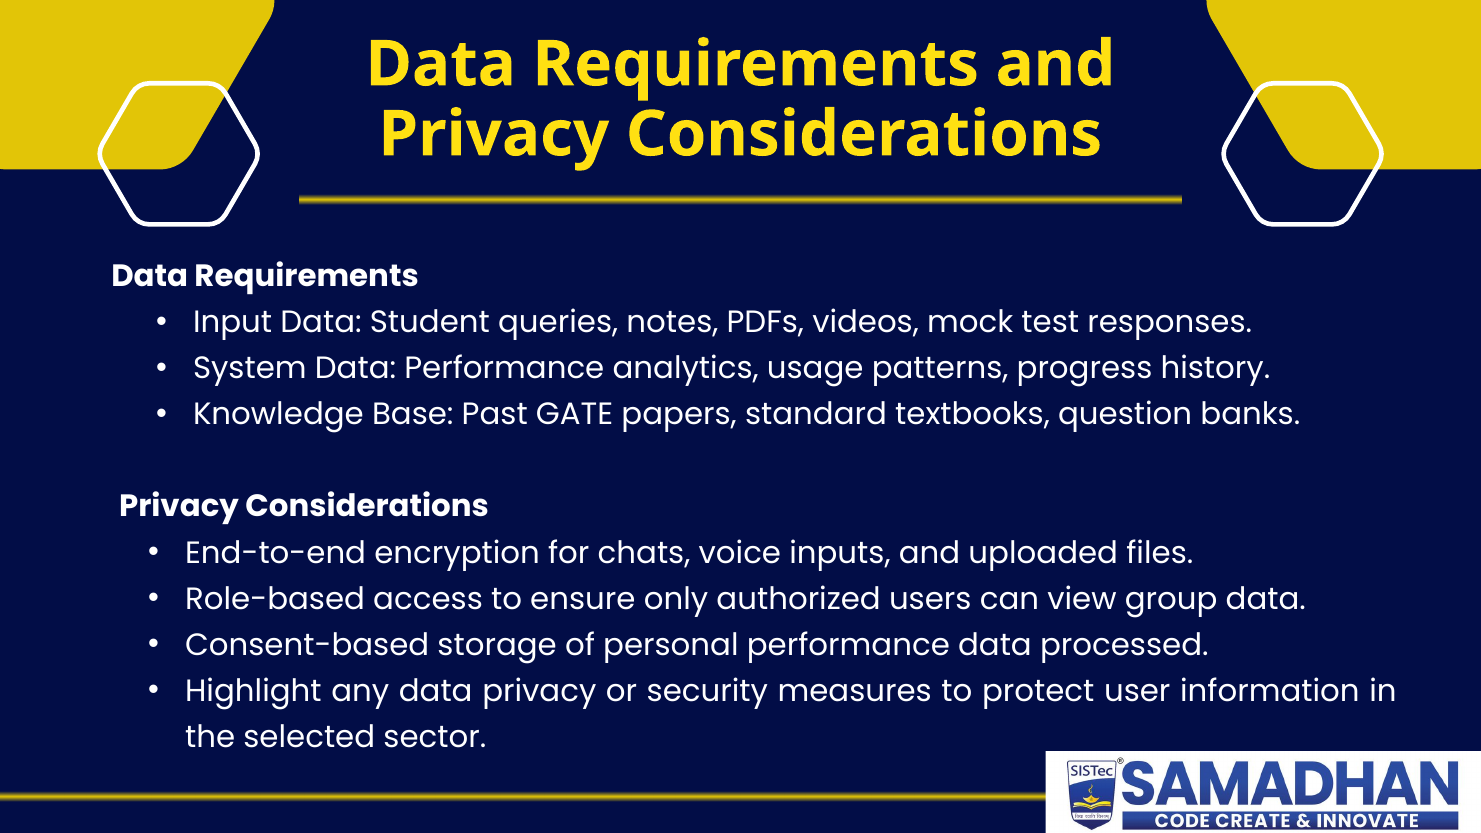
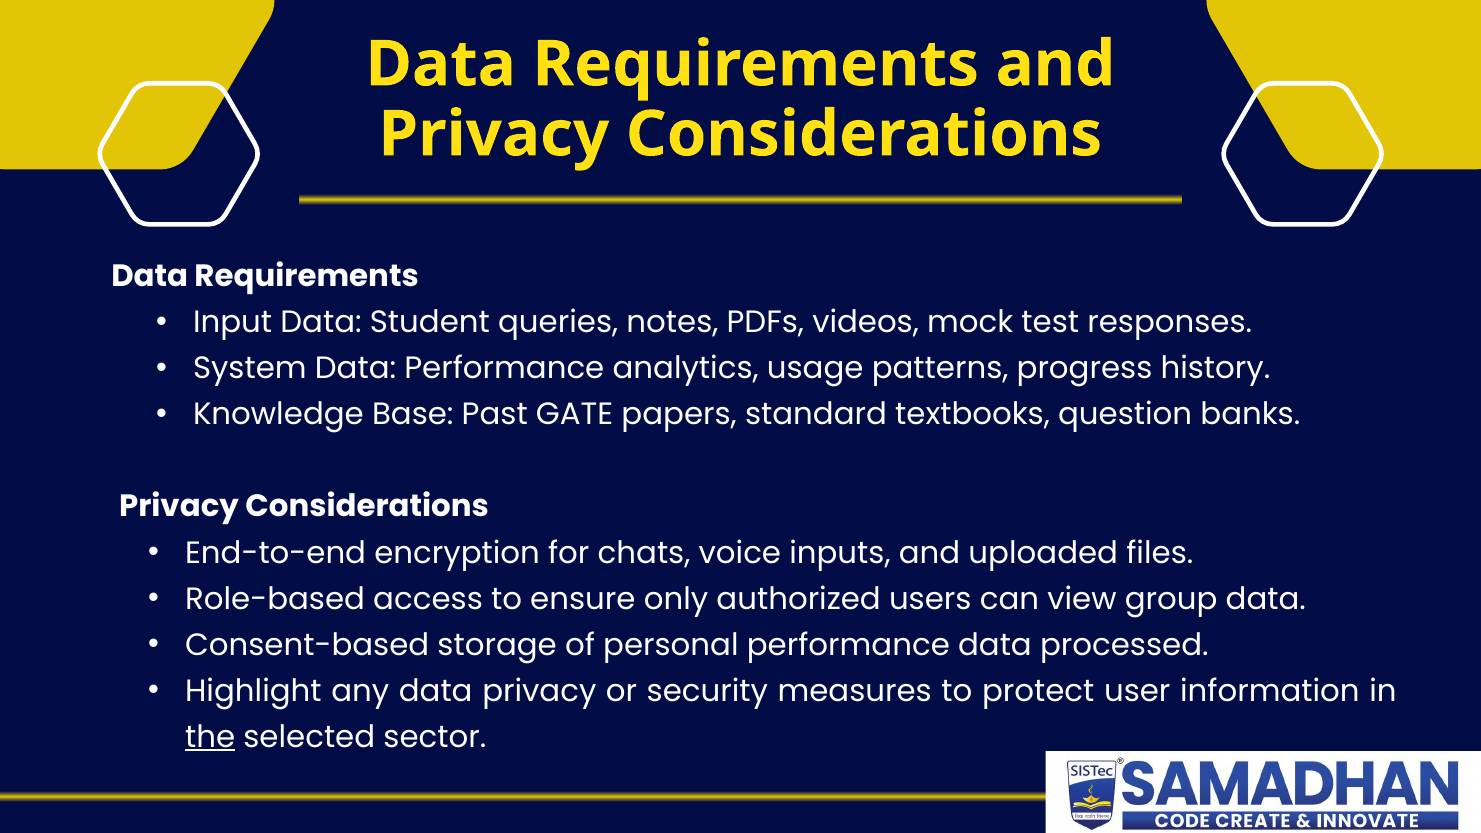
the underline: none -> present
